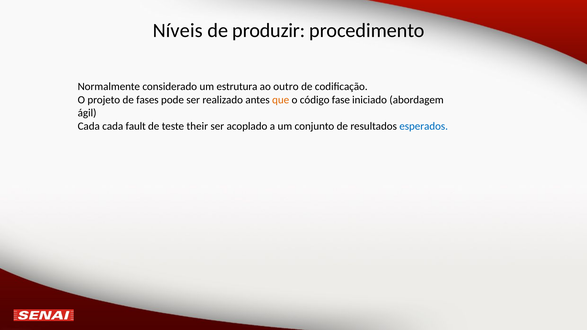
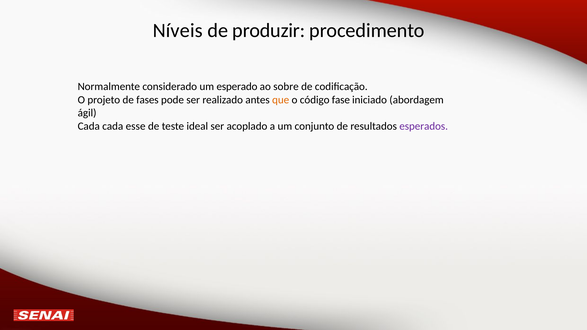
estrutura: estrutura -> esperado
outro: outro -> sobre
fault: fault -> esse
their: their -> ideal
esperados colour: blue -> purple
